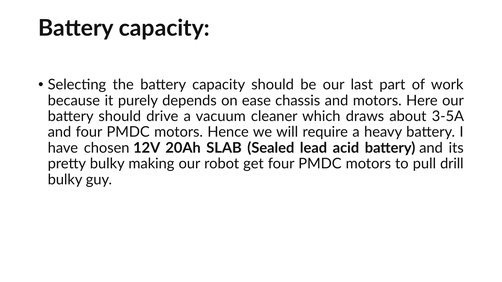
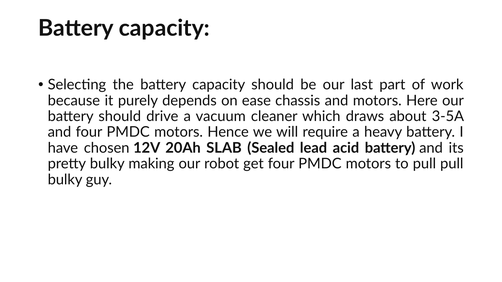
pull drill: drill -> pull
